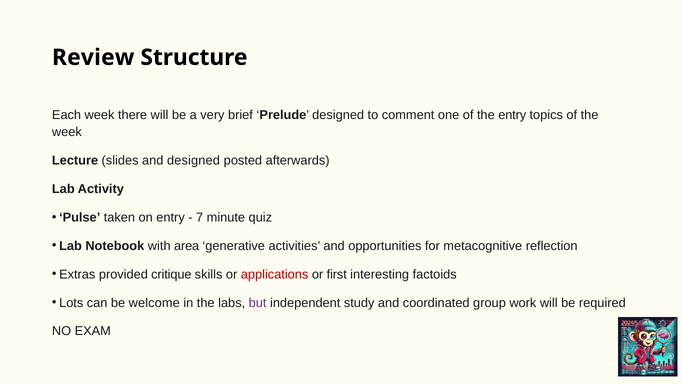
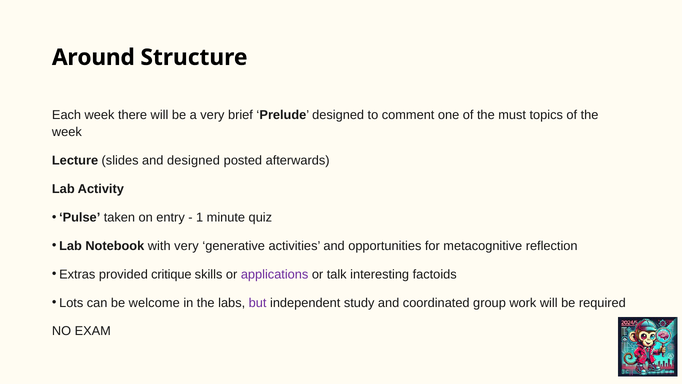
Review: Review -> Around
the entry: entry -> must
7: 7 -> 1
with area: area -> very
applications colour: red -> purple
first: first -> talk
